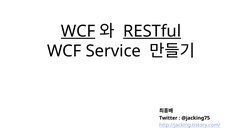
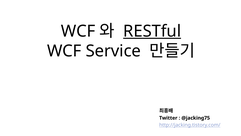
WCF at (78, 31) underline: present -> none
